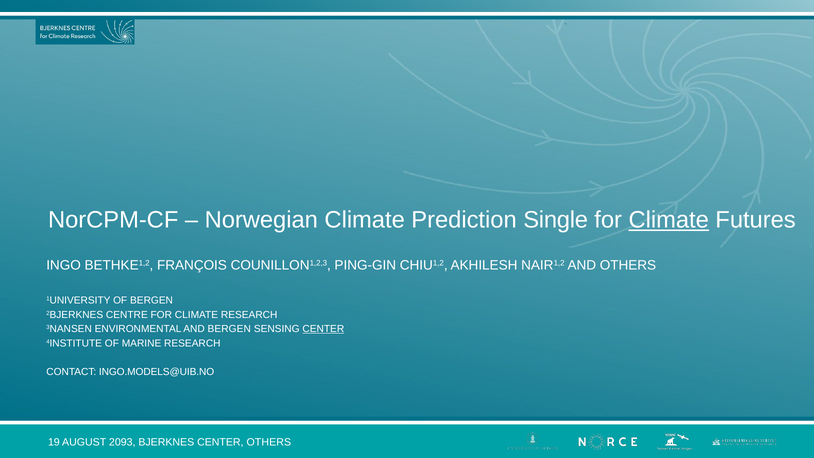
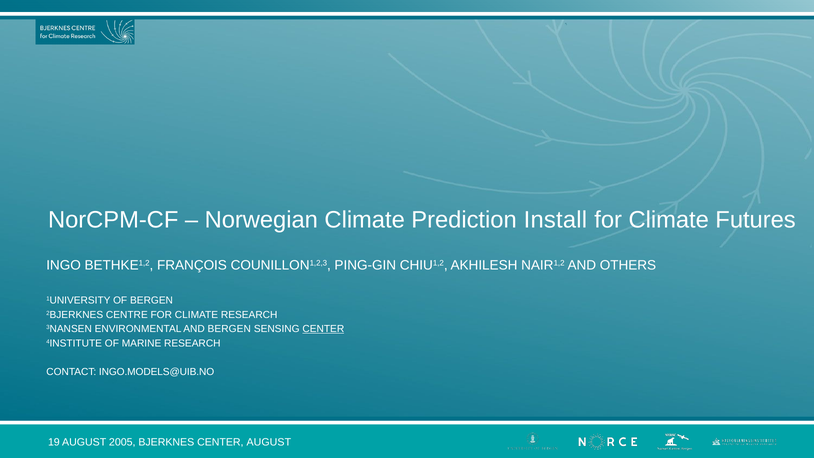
Single: Single -> Install
Climate at (669, 220) underline: present -> none
2093: 2093 -> 2005
CENTER OTHERS: OTHERS -> AUGUST
